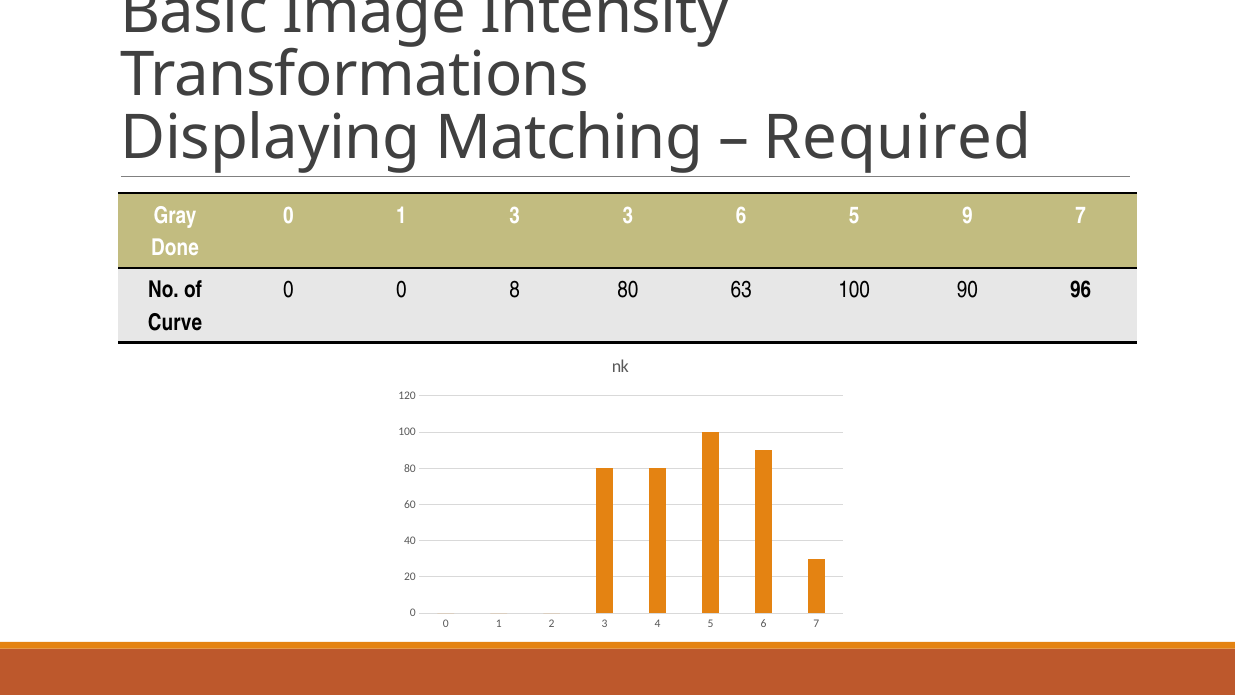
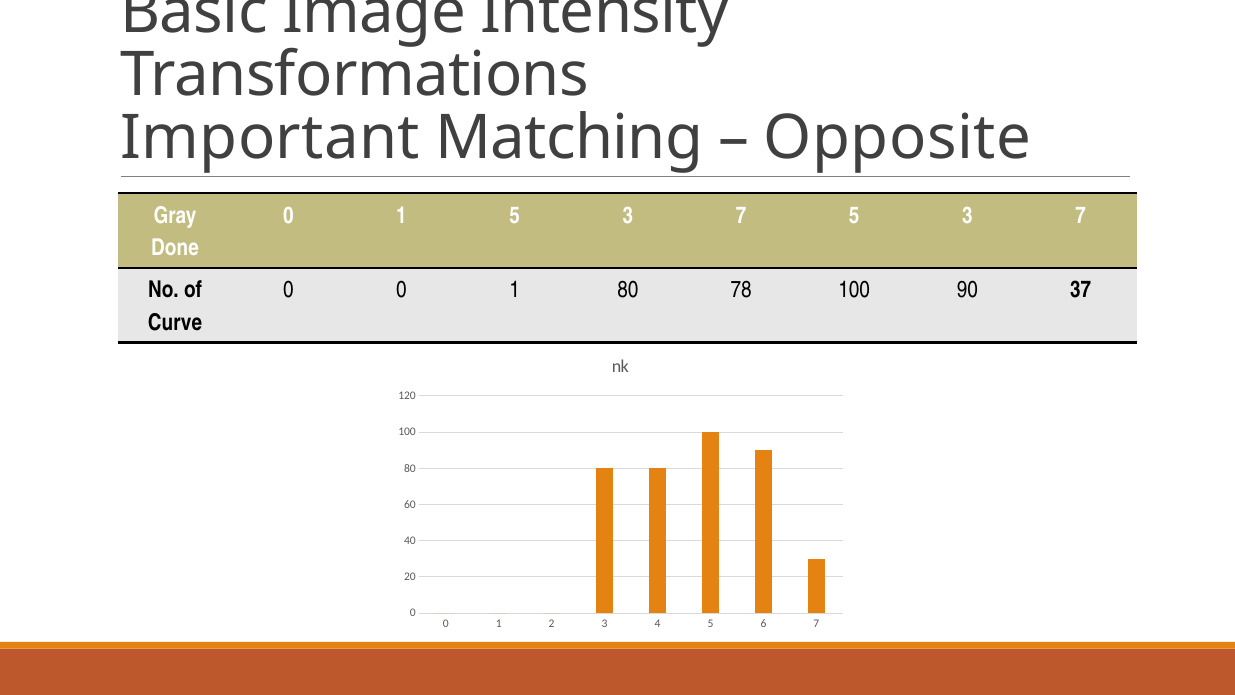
Displaying: Displaying -> Important
Required: Required -> Opposite
1 3: 3 -> 5
6 at (741, 215): 6 -> 7
9 at (967, 215): 9 -> 3
0 0 8: 8 -> 1
63: 63 -> 78
96: 96 -> 37
